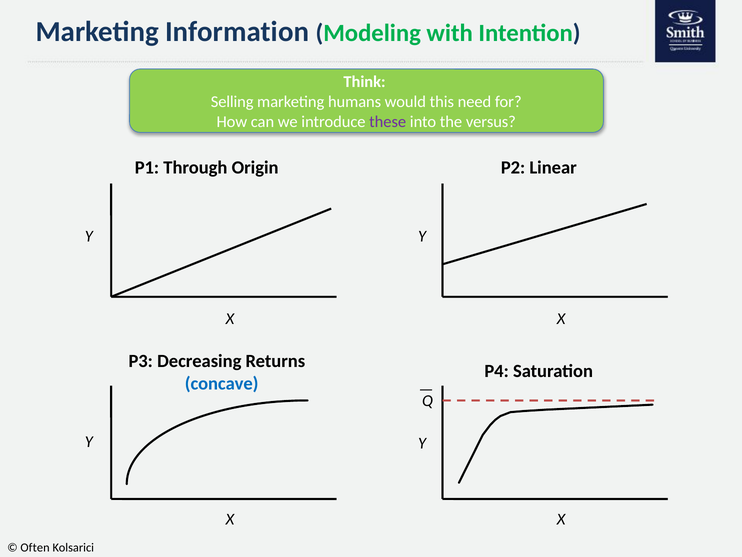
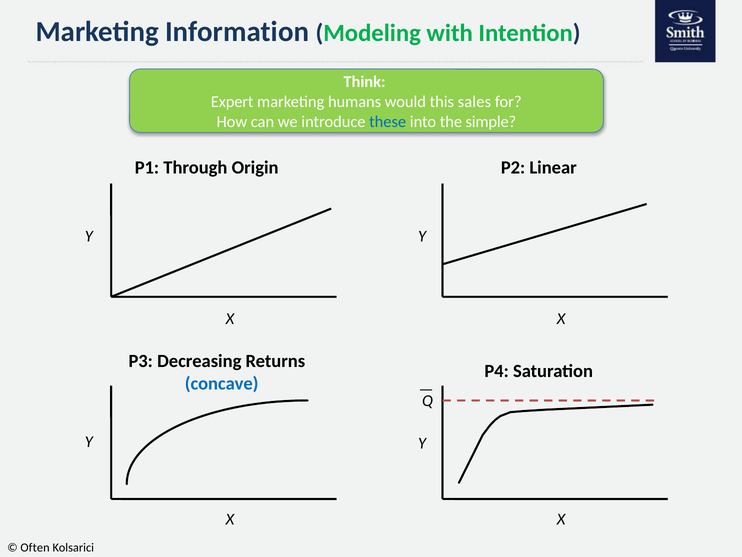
Selling: Selling -> Expert
need: need -> sales
these colour: purple -> blue
versus: versus -> simple
